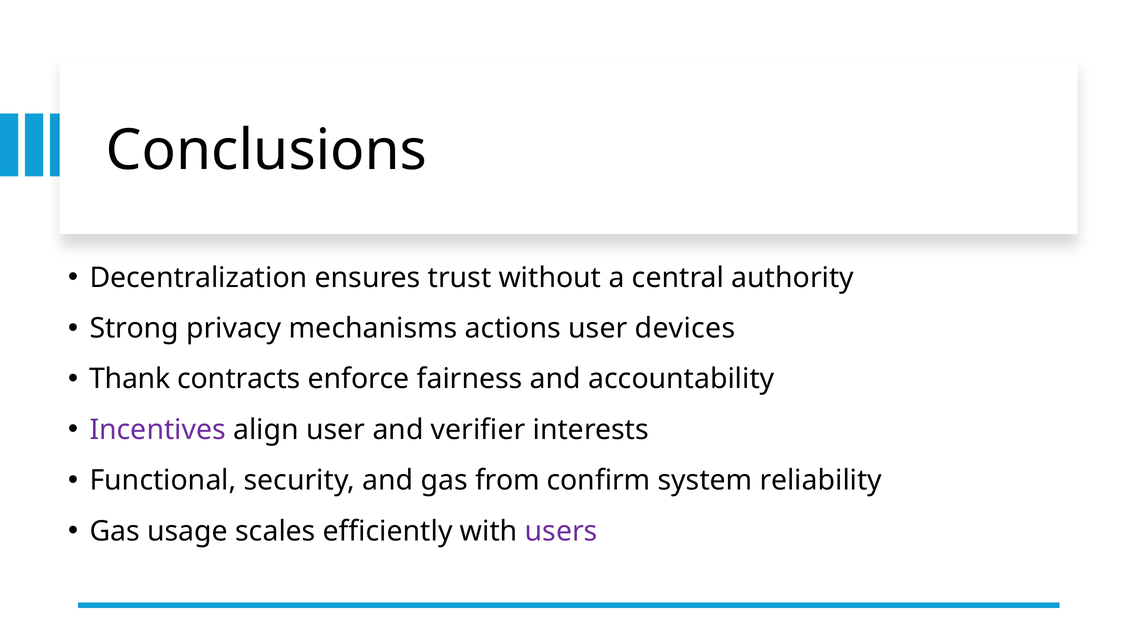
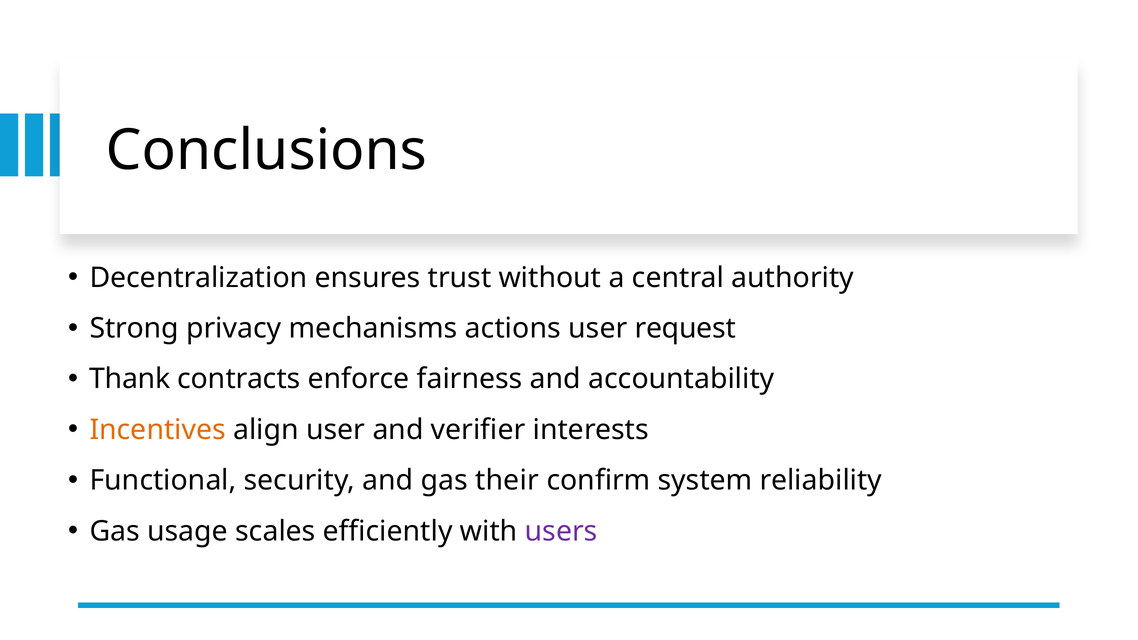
devices: devices -> request
Incentives colour: purple -> orange
from: from -> their
